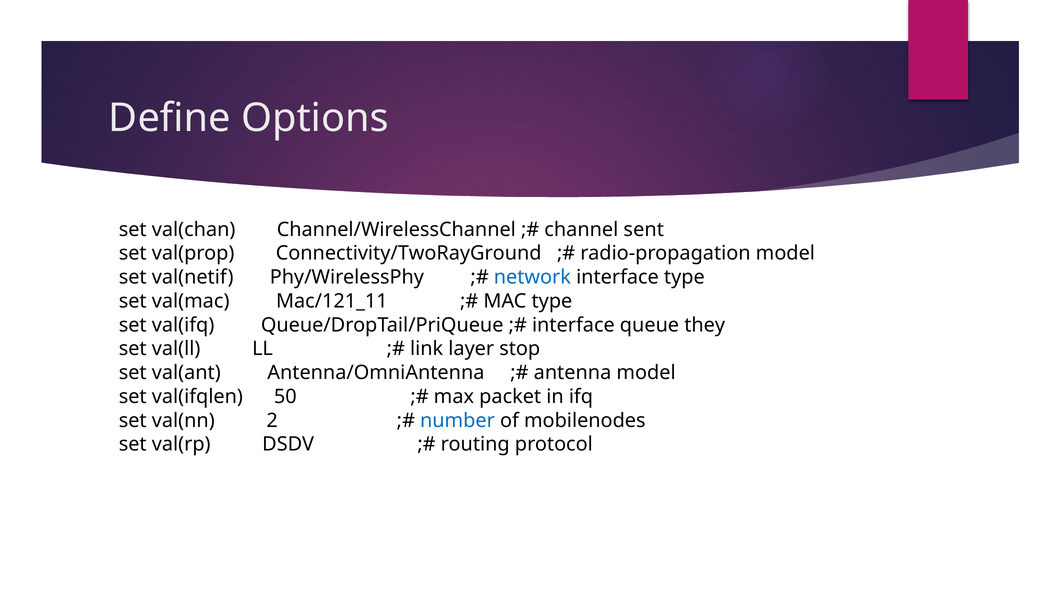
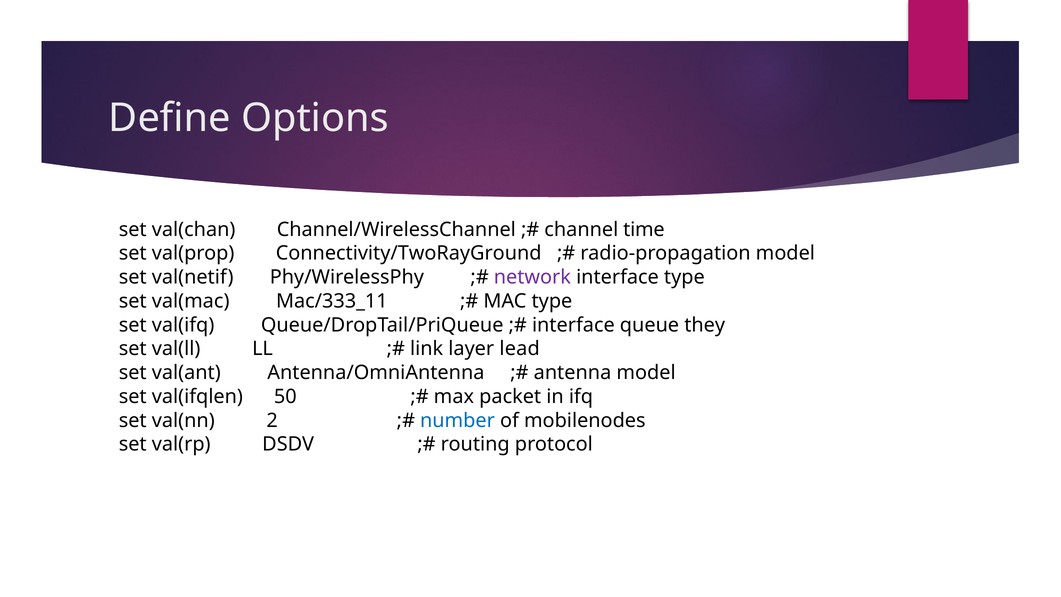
sent: sent -> time
network colour: blue -> purple
Mac/121_11: Mac/121_11 -> Mac/333_11
stop: stop -> lead
